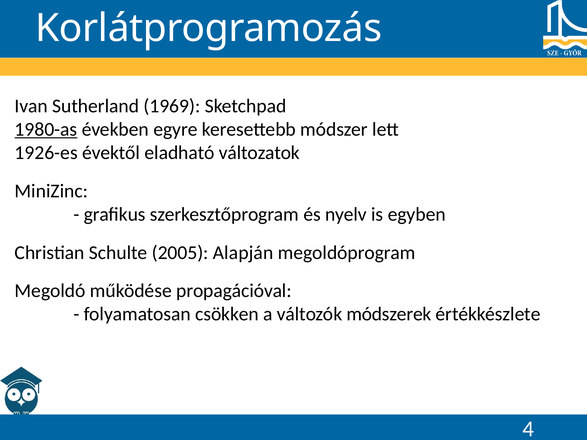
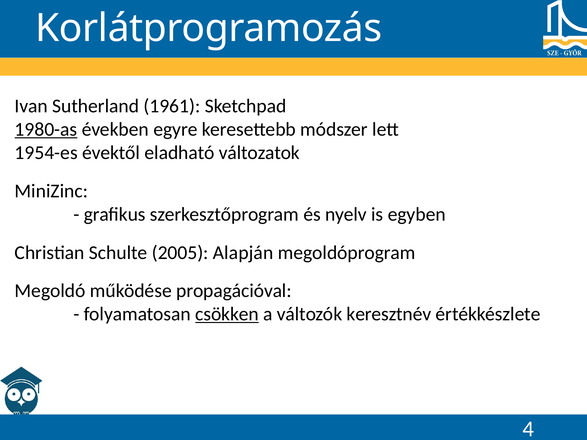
1969: 1969 -> 1961
1926-es: 1926-es -> 1954-es
csökken underline: none -> present
módszerek: módszerek -> keresztnév
